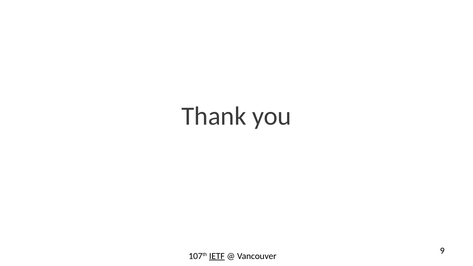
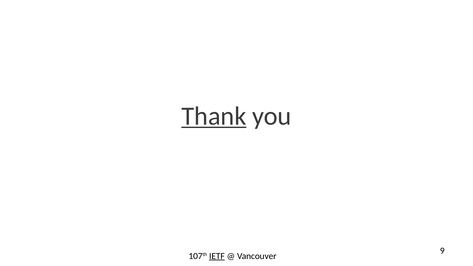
Thank underline: none -> present
